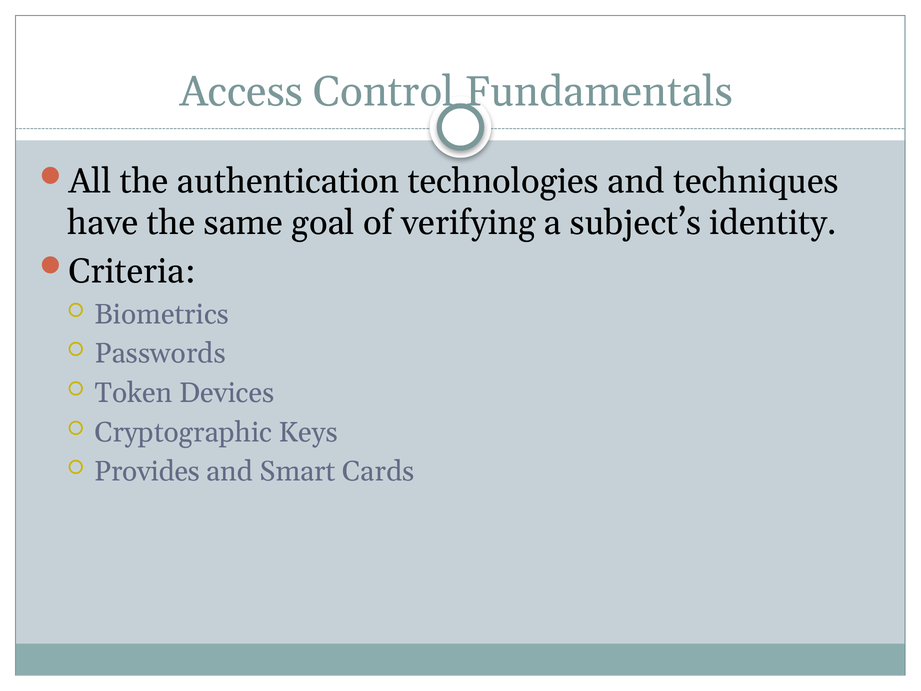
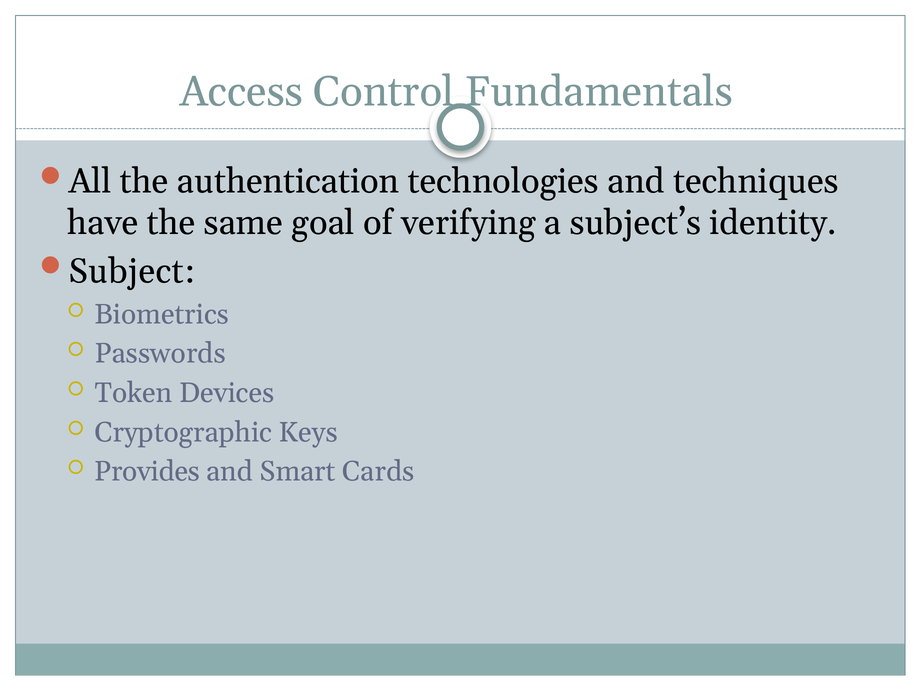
Criteria: Criteria -> Subject
